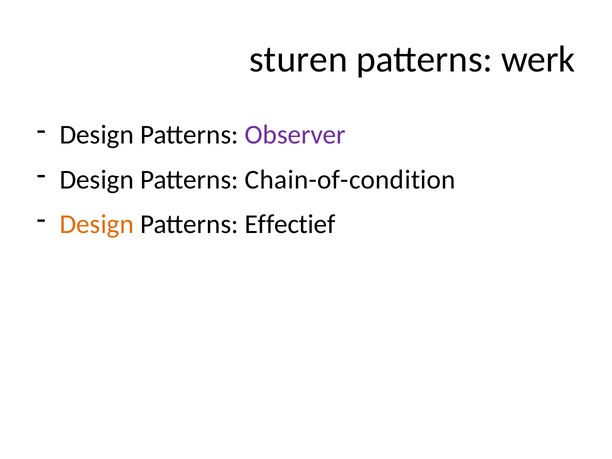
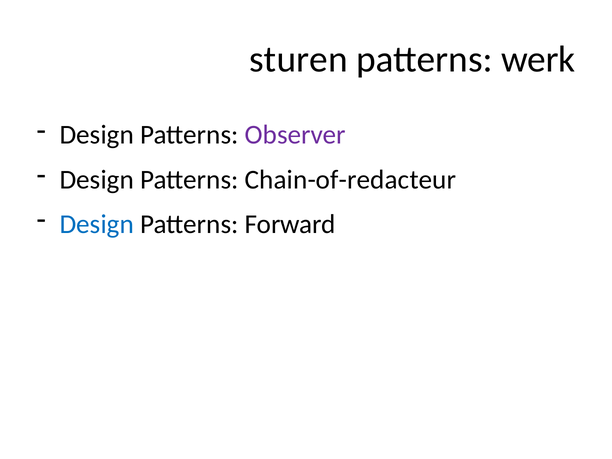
Chain-of-condition: Chain-of-condition -> Chain-of-redacteur
Design at (97, 224) colour: orange -> blue
Effectief: Effectief -> Forward
